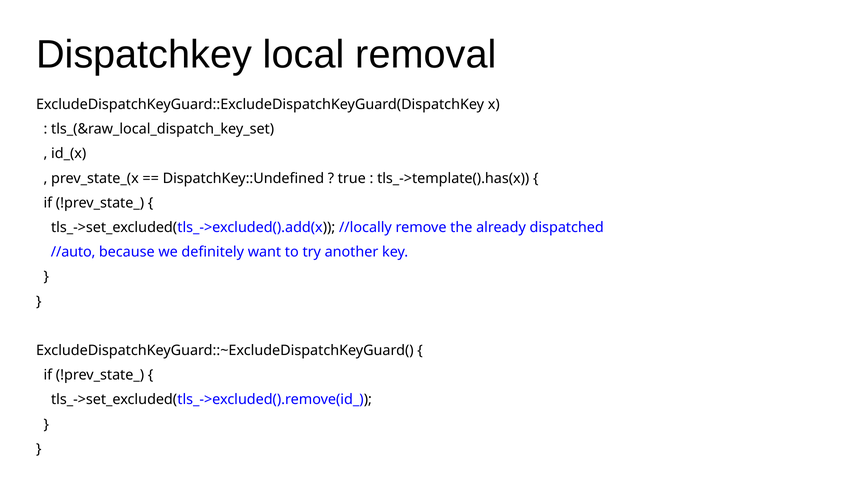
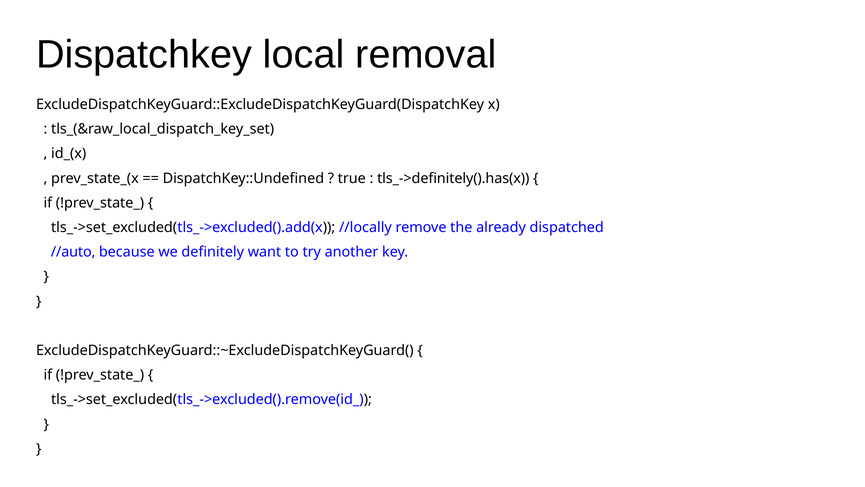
tls_->template().has(x: tls_->template().has(x -> tls_->definitely().has(x
